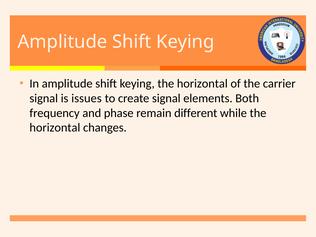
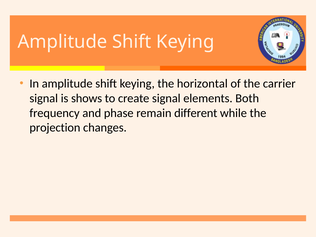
issues: issues -> shows
horizontal at (55, 128): horizontal -> projection
